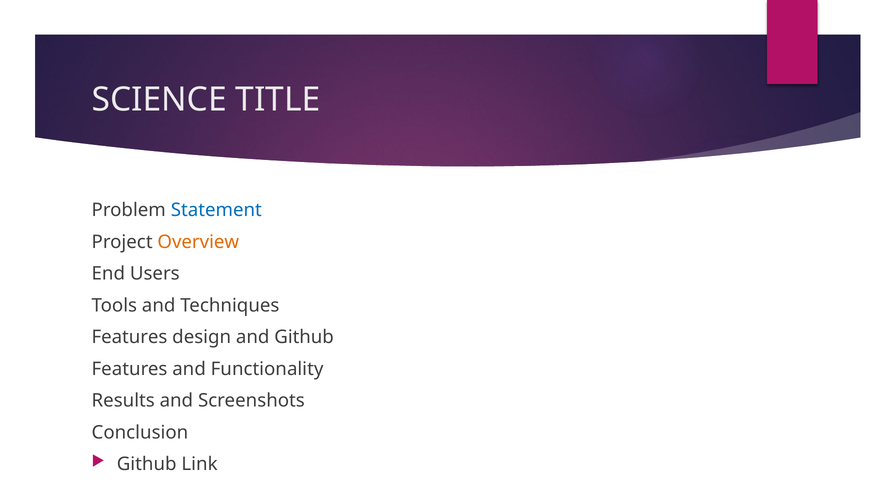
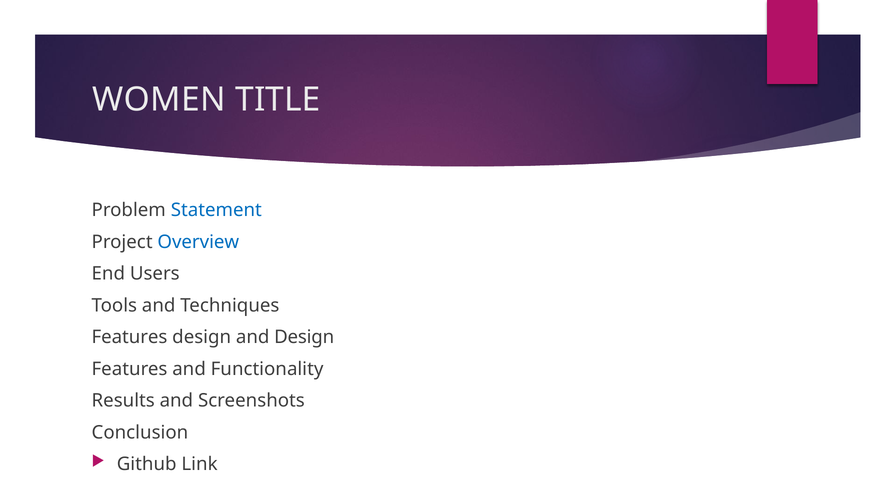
SCIENCE: SCIENCE -> WOMEN
Overview colour: orange -> blue
and Github: Github -> Design
